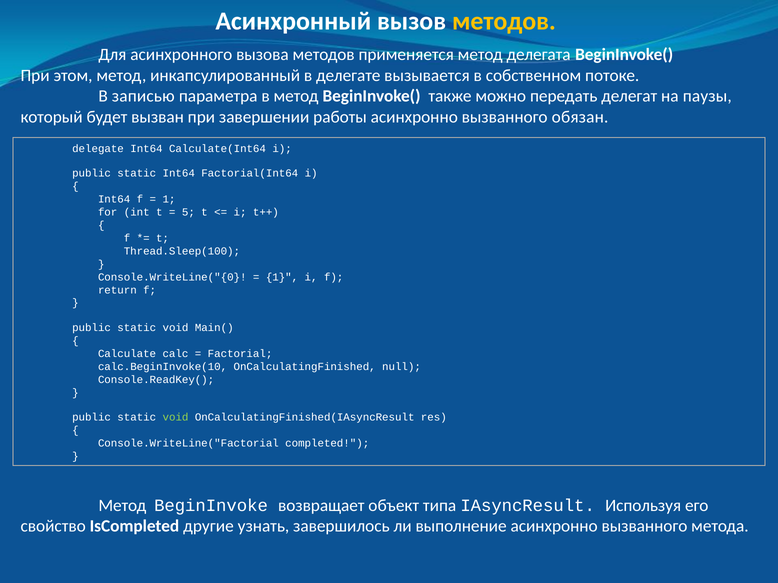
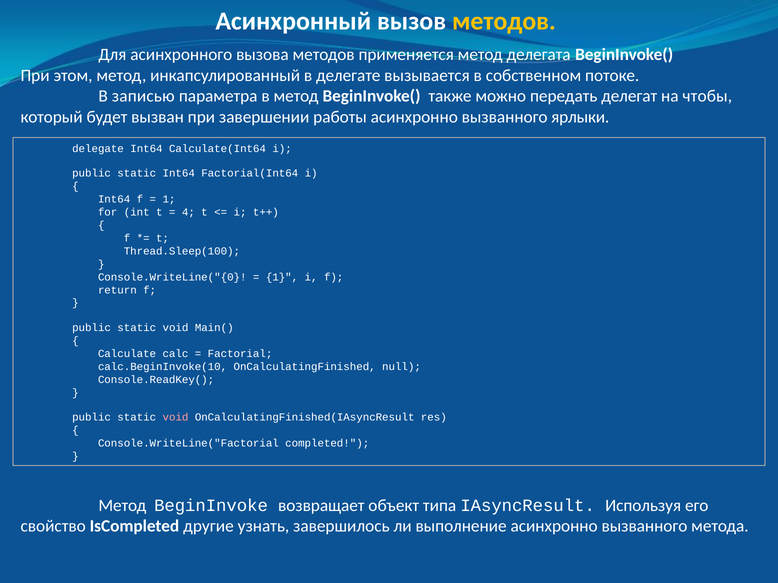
паузы: паузы -> чтобы
обязан: обязан -> ярлыки
5: 5 -> 4
void at (176, 418) colour: light green -> pink
